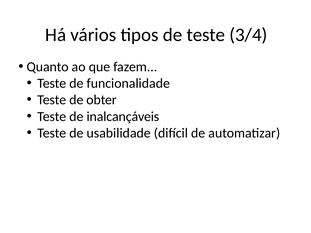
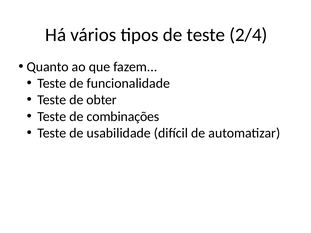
3/4: 3/4 -> 2/4
inalcançáveis: inalcançáveis -> combinações
